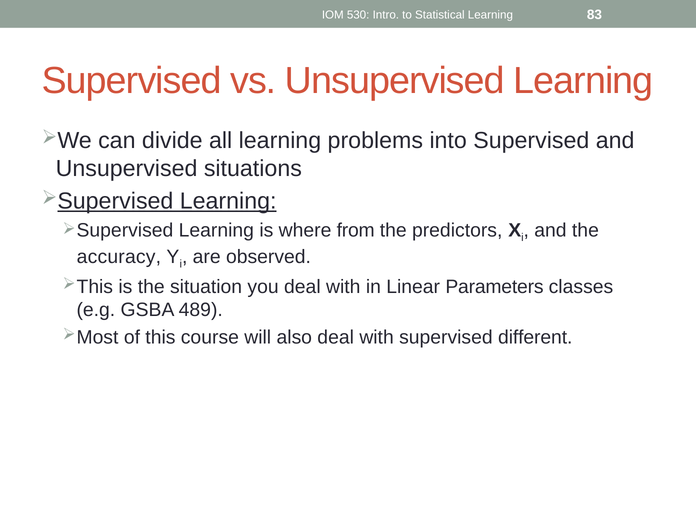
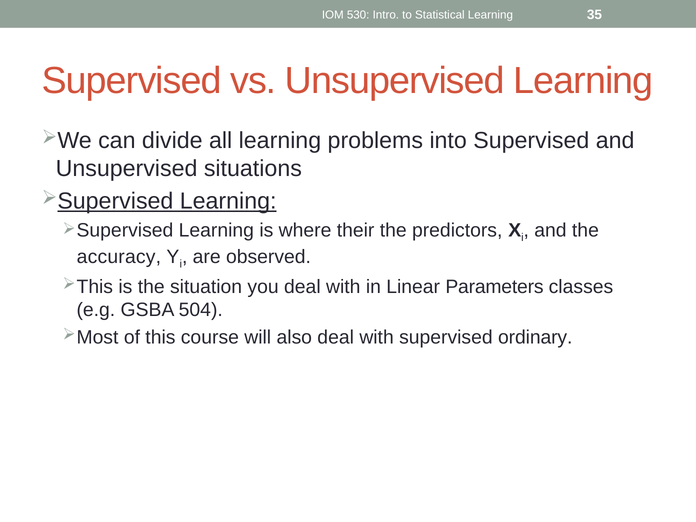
83: 83 -> 35
from: from -> their
489: 489 -> 504
different: different -> ordinary
